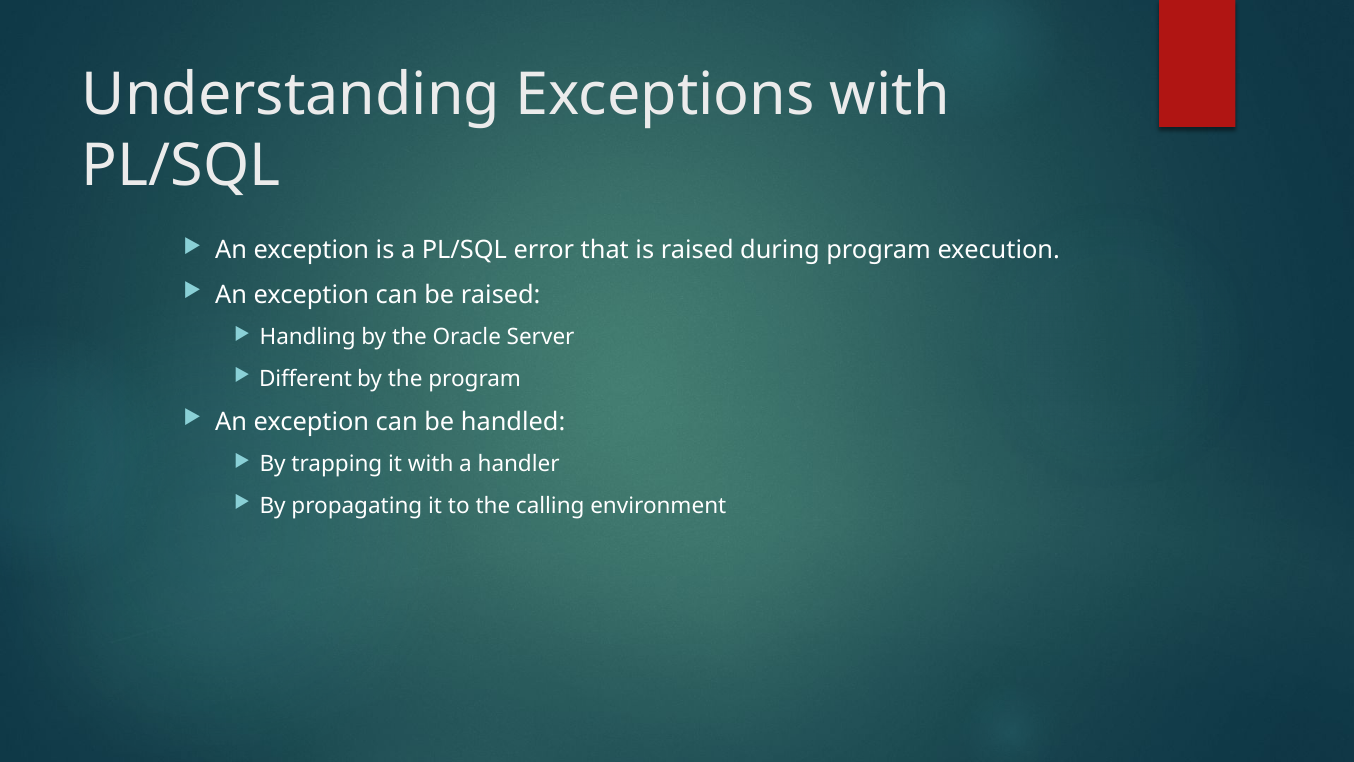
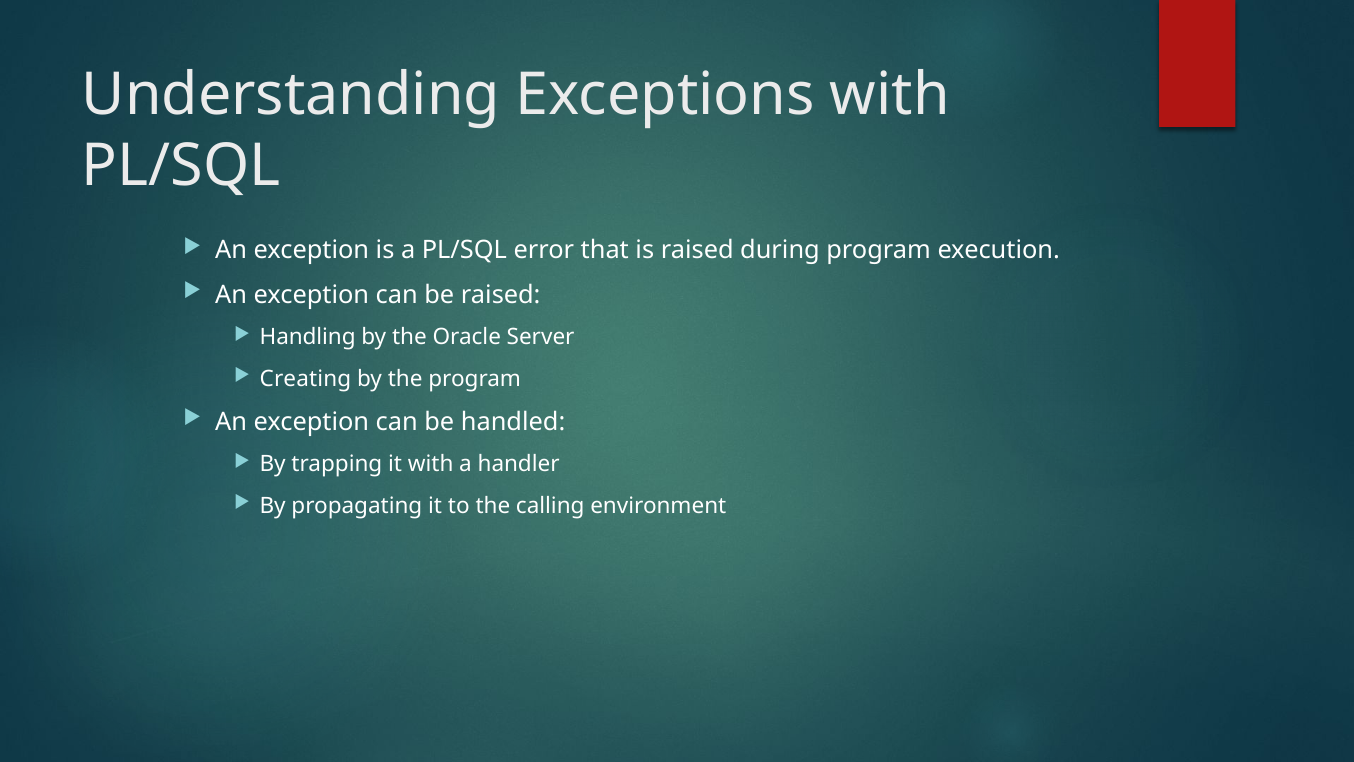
Different: Different -> Creating
